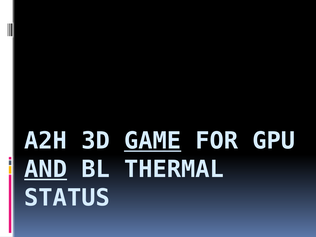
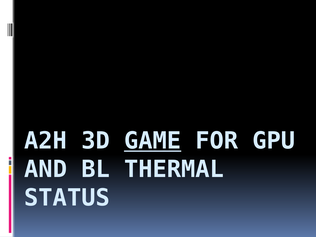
AND underline: present -> none
